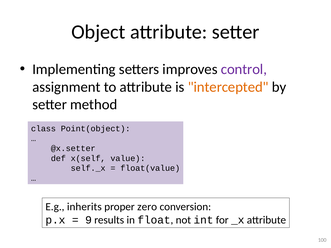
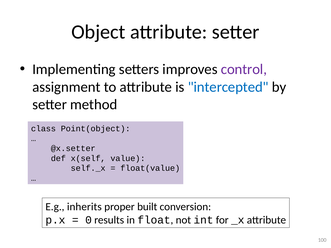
intercepted colour: orange -> blue
zero: zero -> built
9: 9 -> 0
